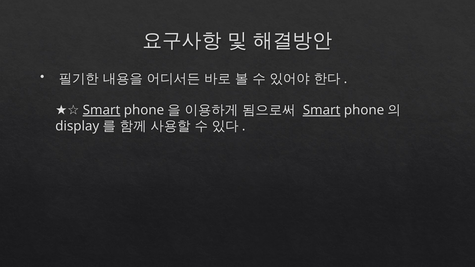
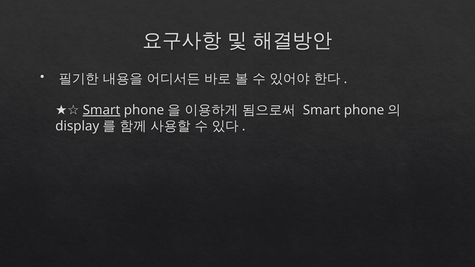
Smart at (322, 110) underline: present -> none
